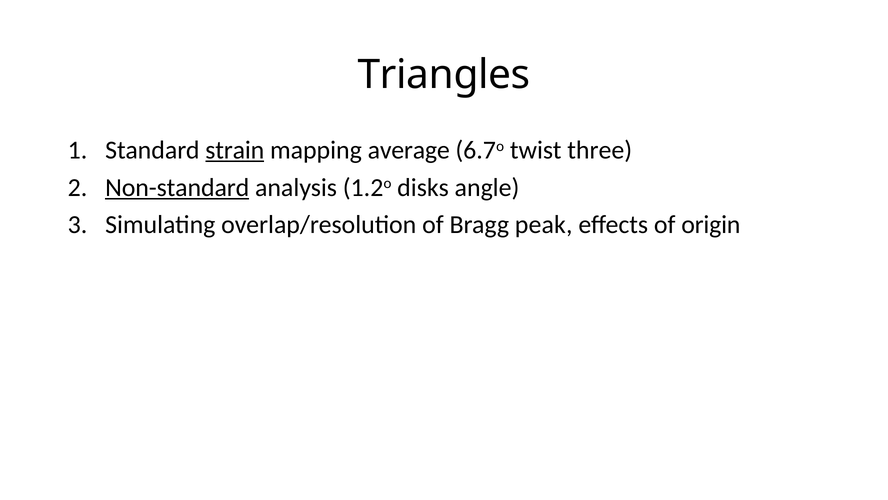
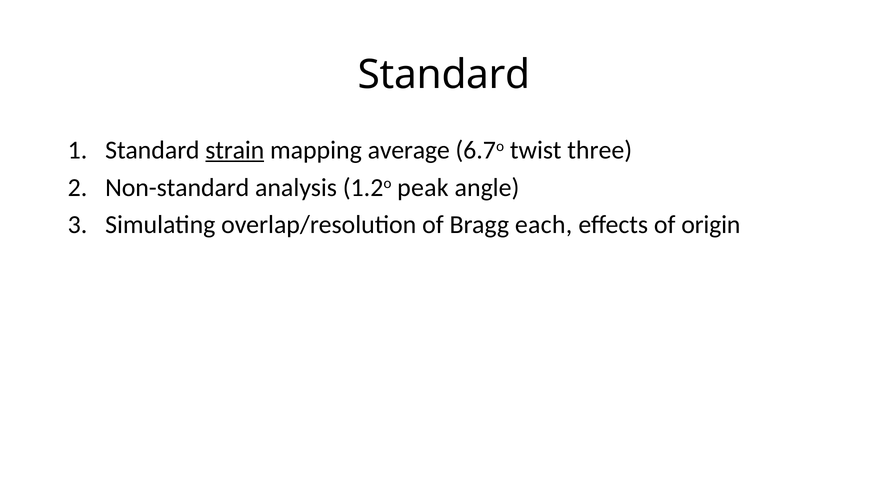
Triangles at (444, 75): Triangles -> Standard
Non-standard underline: present -> none
disks: disks -> peak
peak: peak -> each
